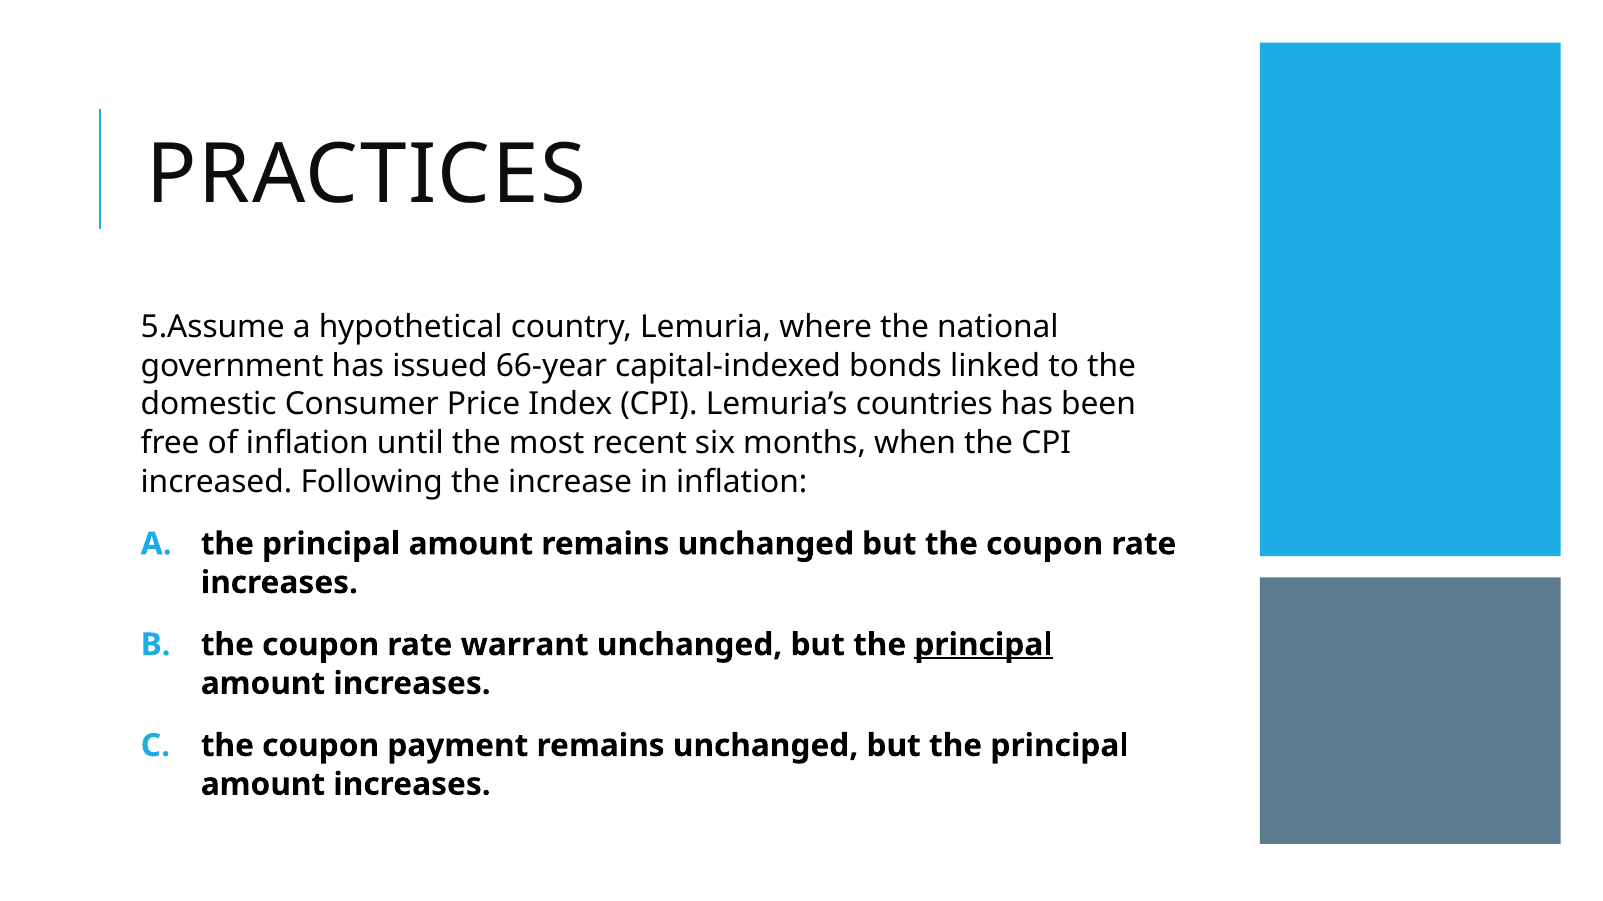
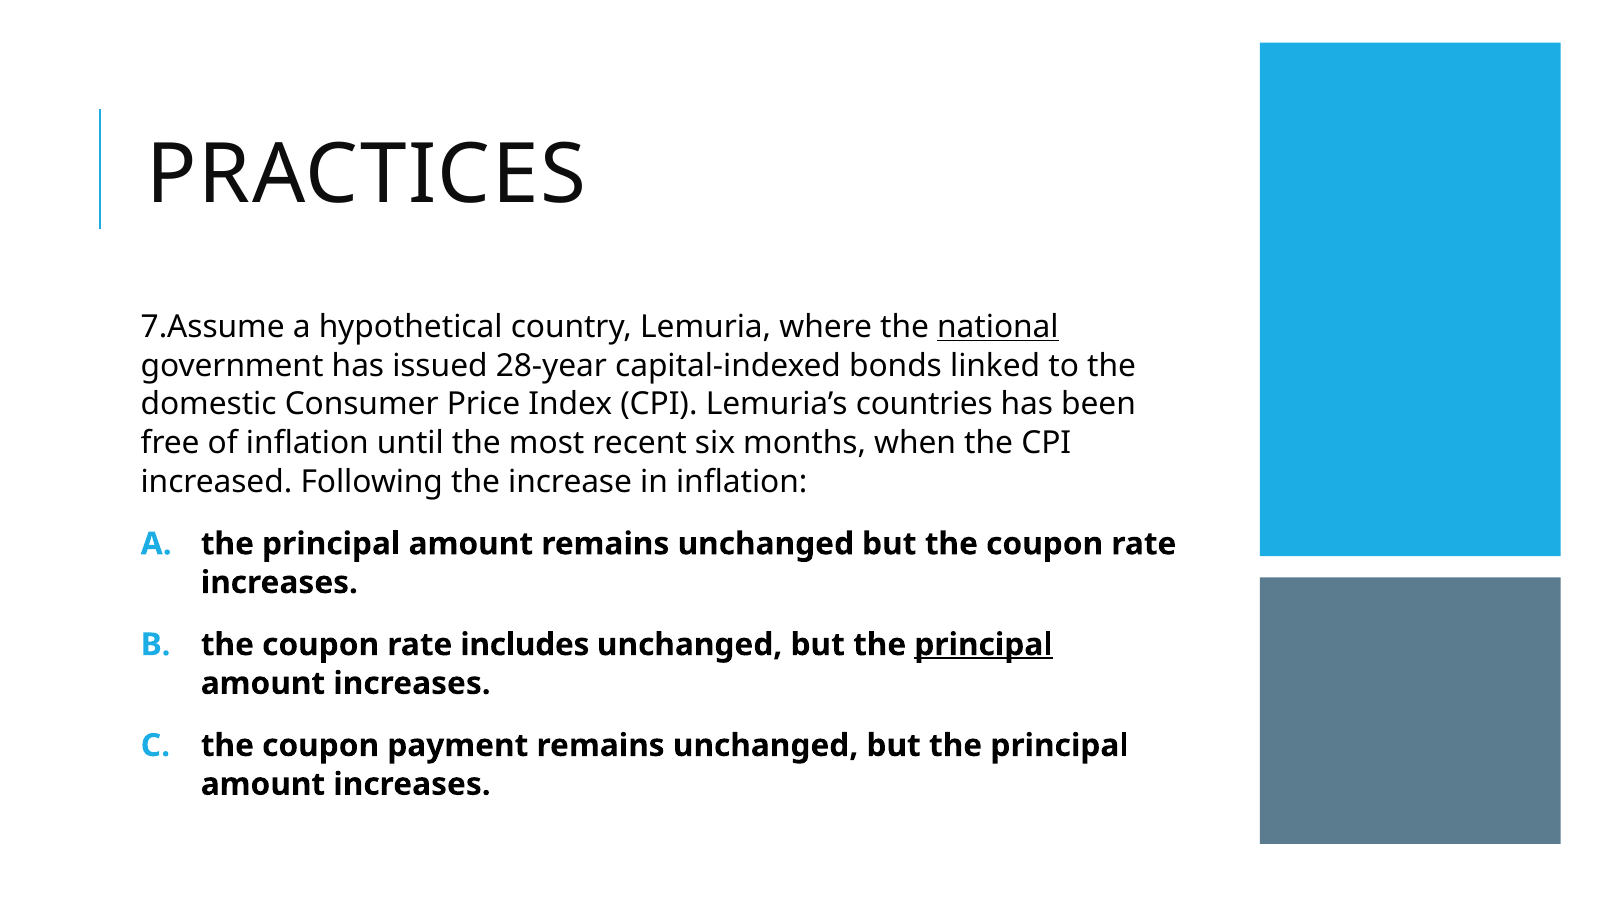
5.Assume: 5.Assume -> 7.Assume
national underline: none -> present
66-year: 66-year -> 28-year
warrant: warrant -> includes
